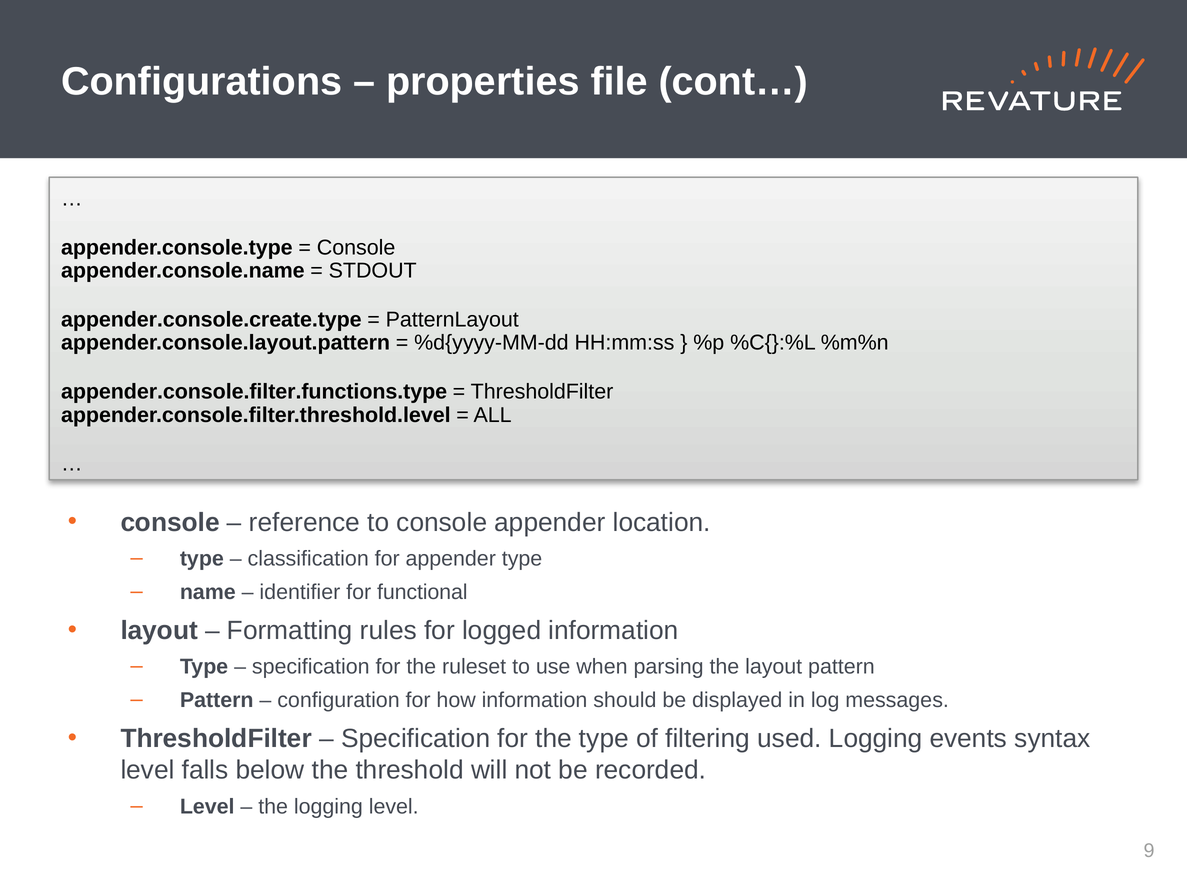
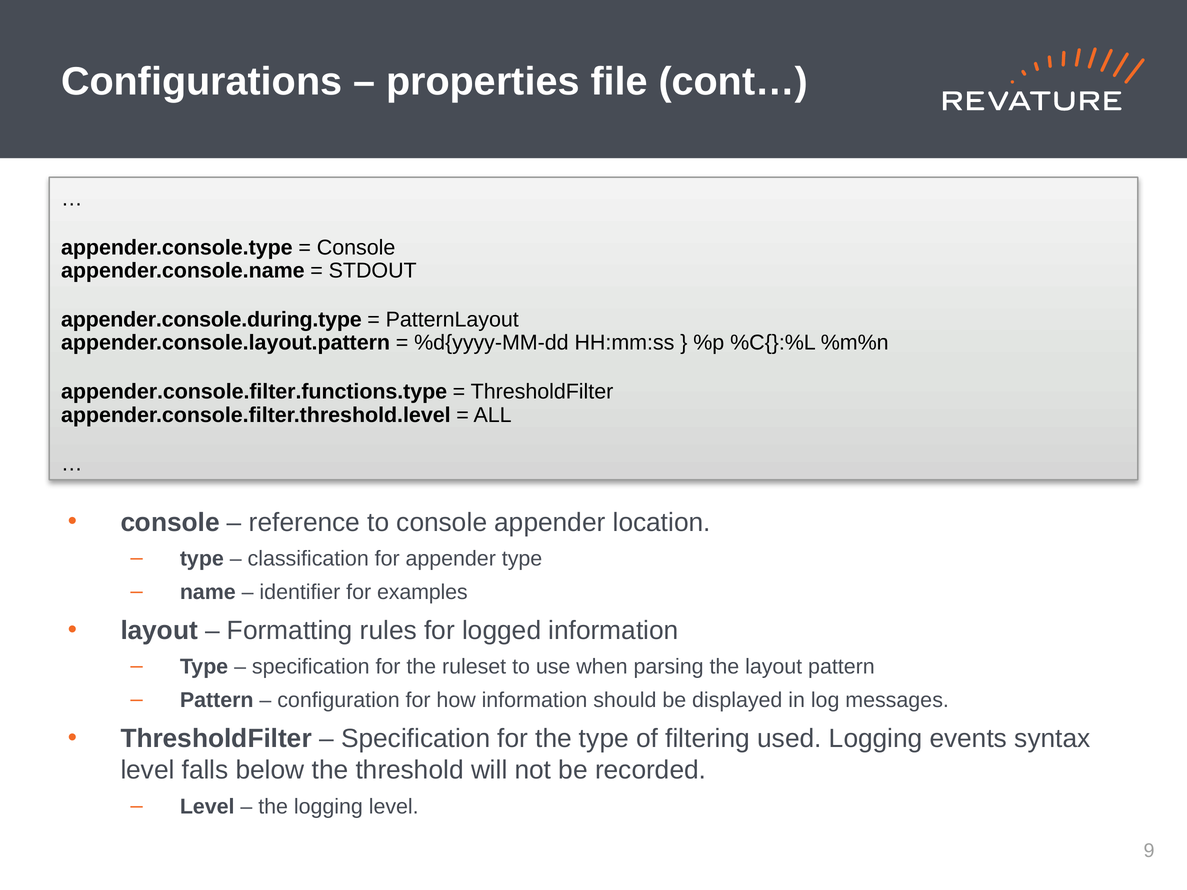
appender.console.create.type: appender.console.create.type -> appender.console.during.type
functional: functional -> examples
